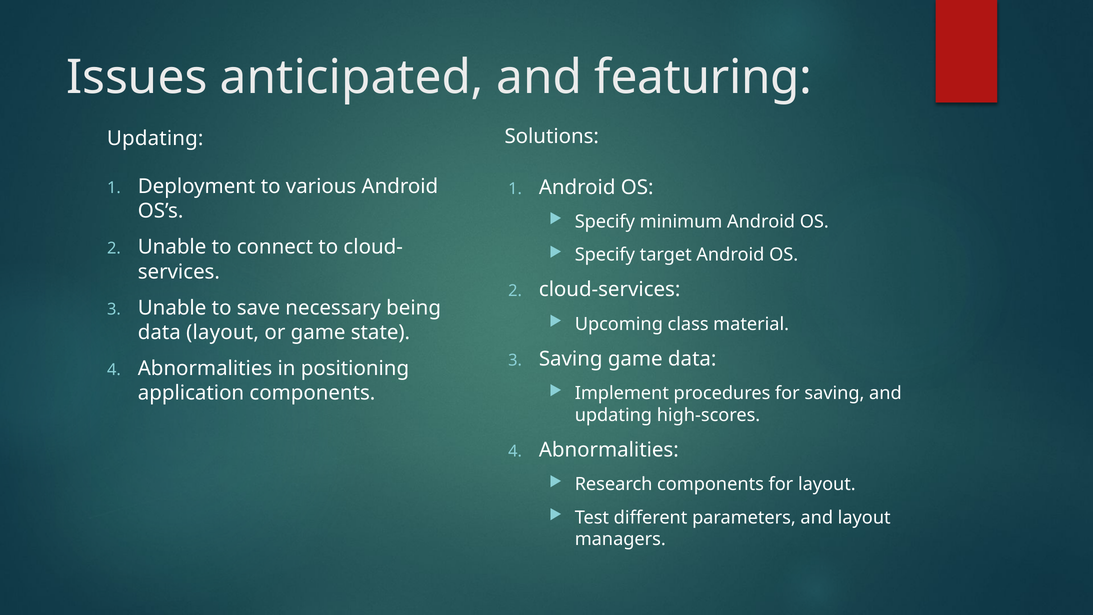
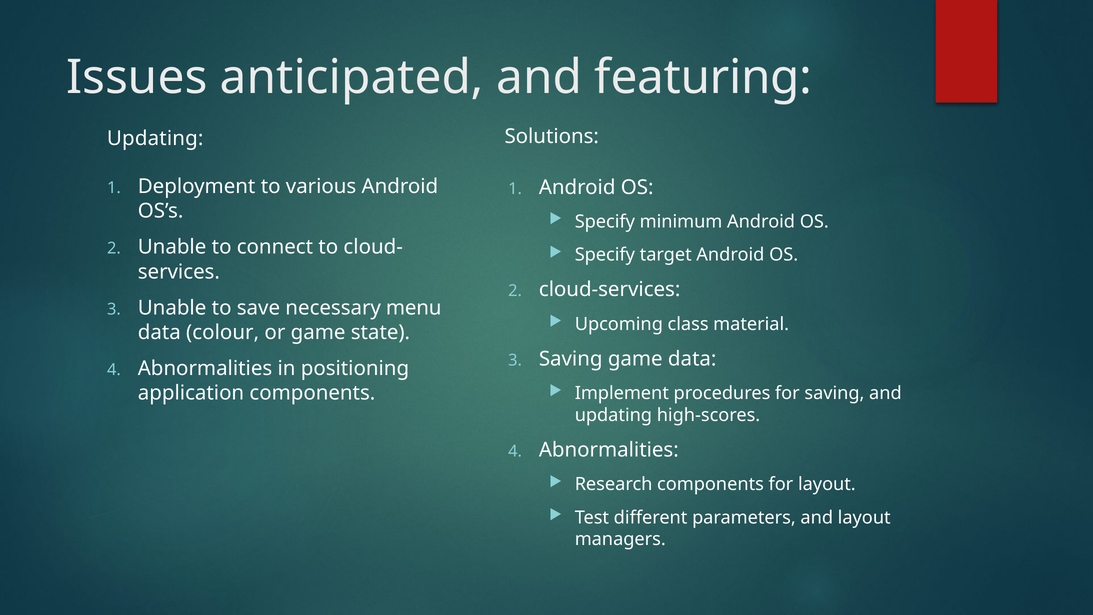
being: being -> menu
data layout: layout -> colour
